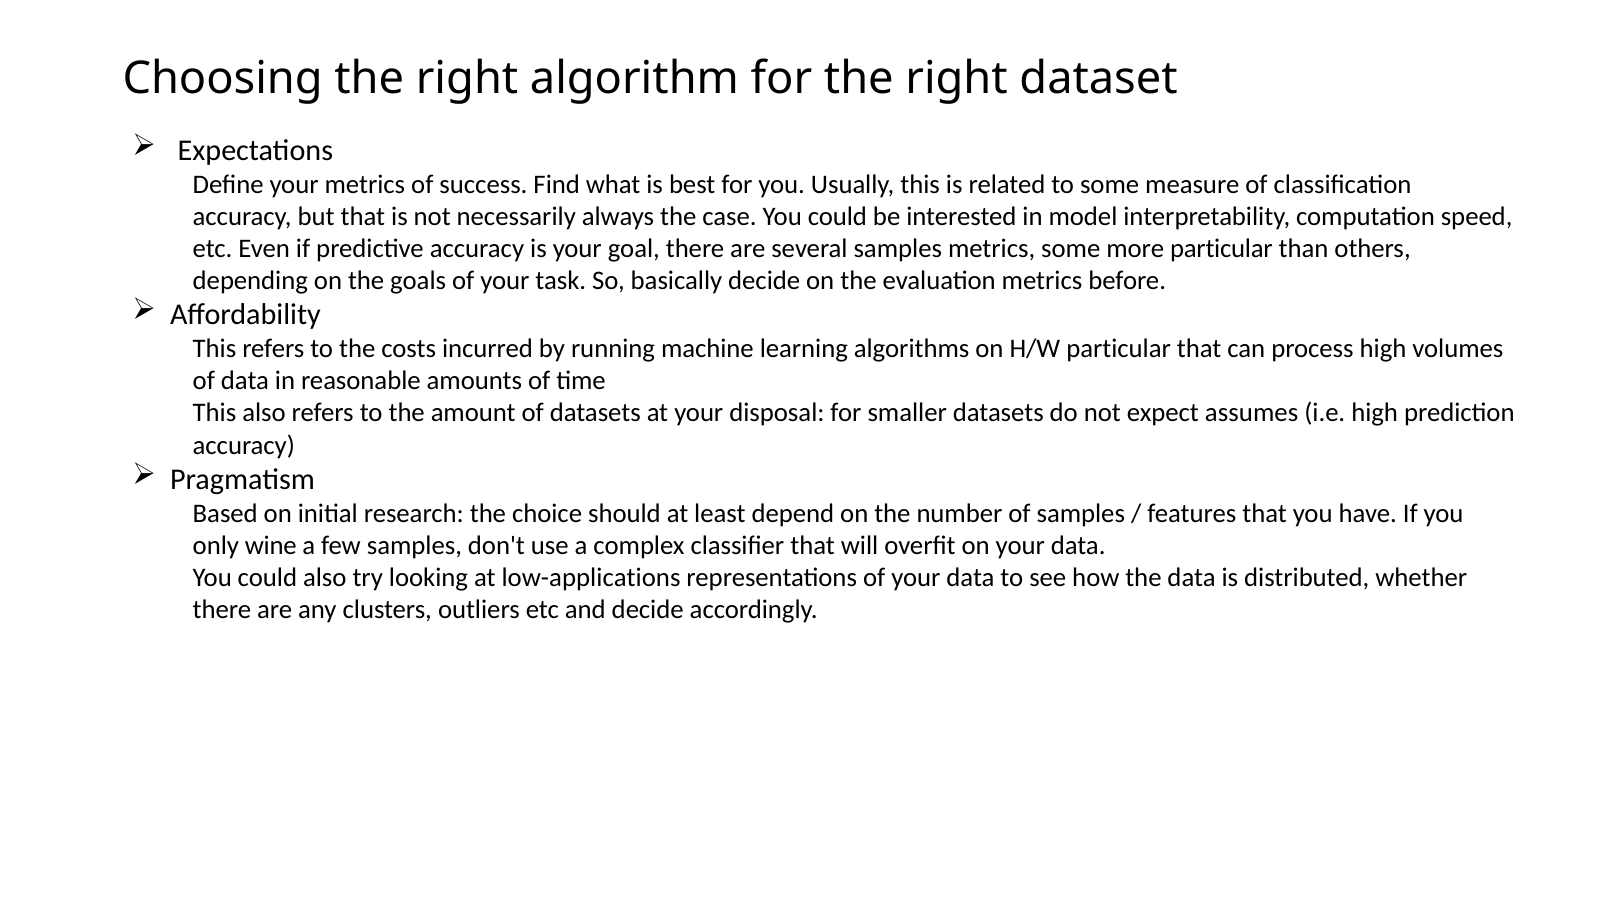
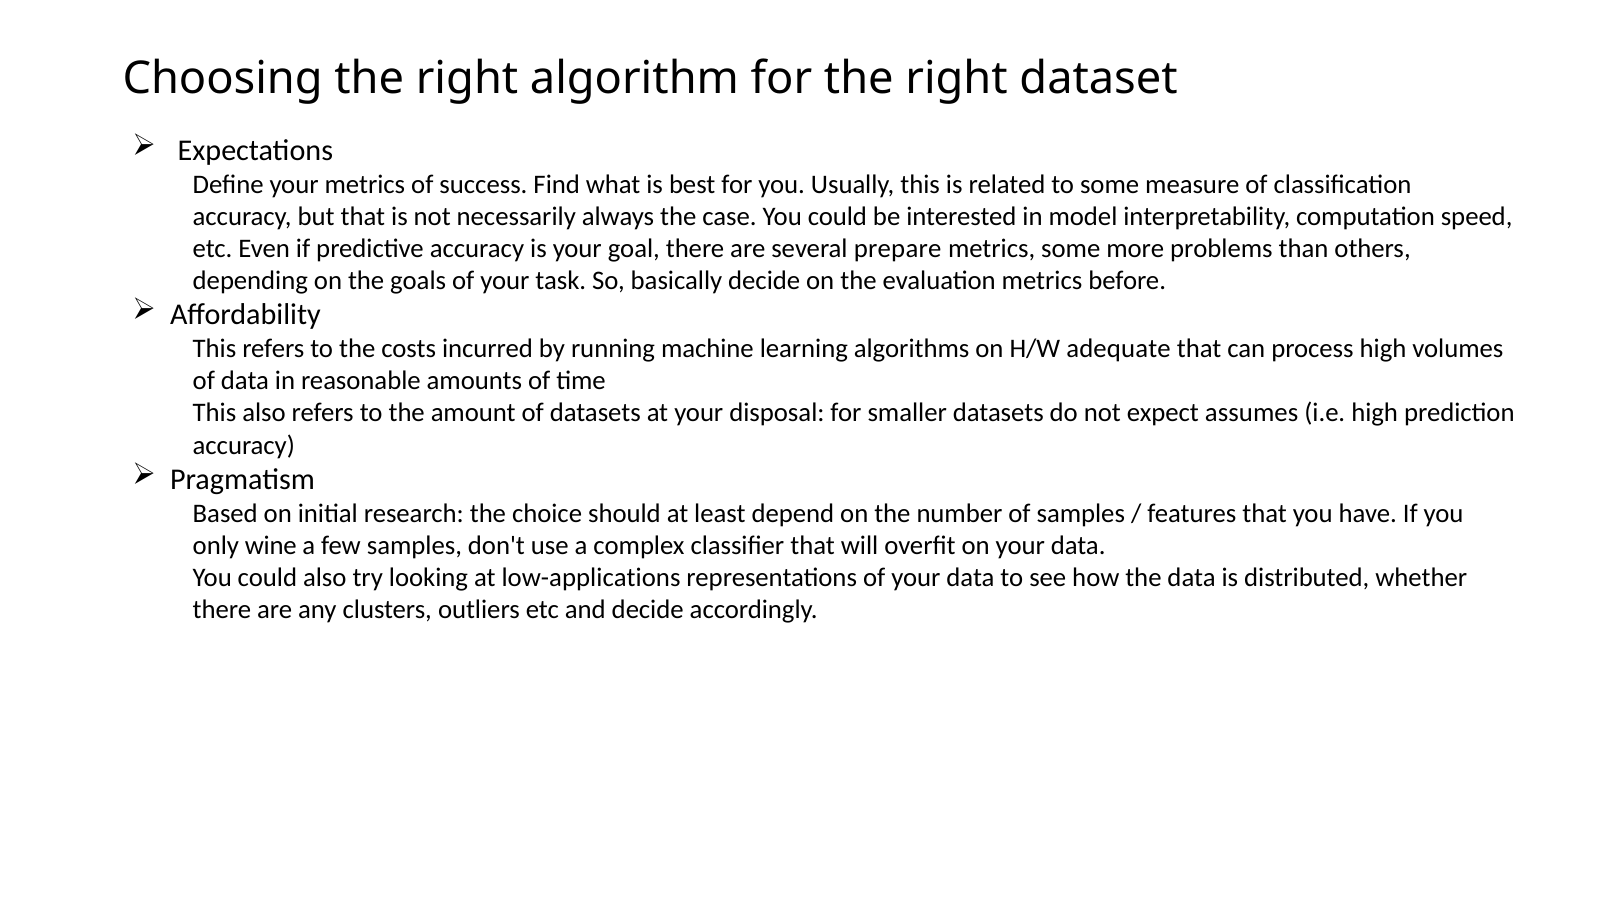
several samples: samples -> prepare
more particular: particular -> problems
H/W particular: particular -> adequate
